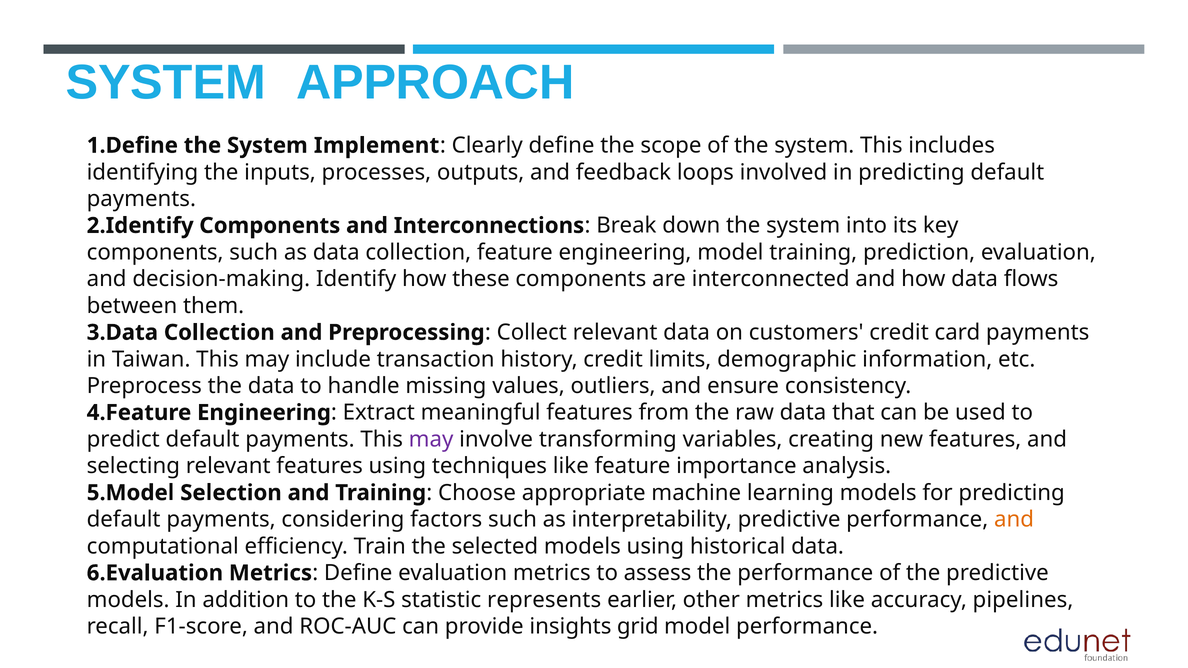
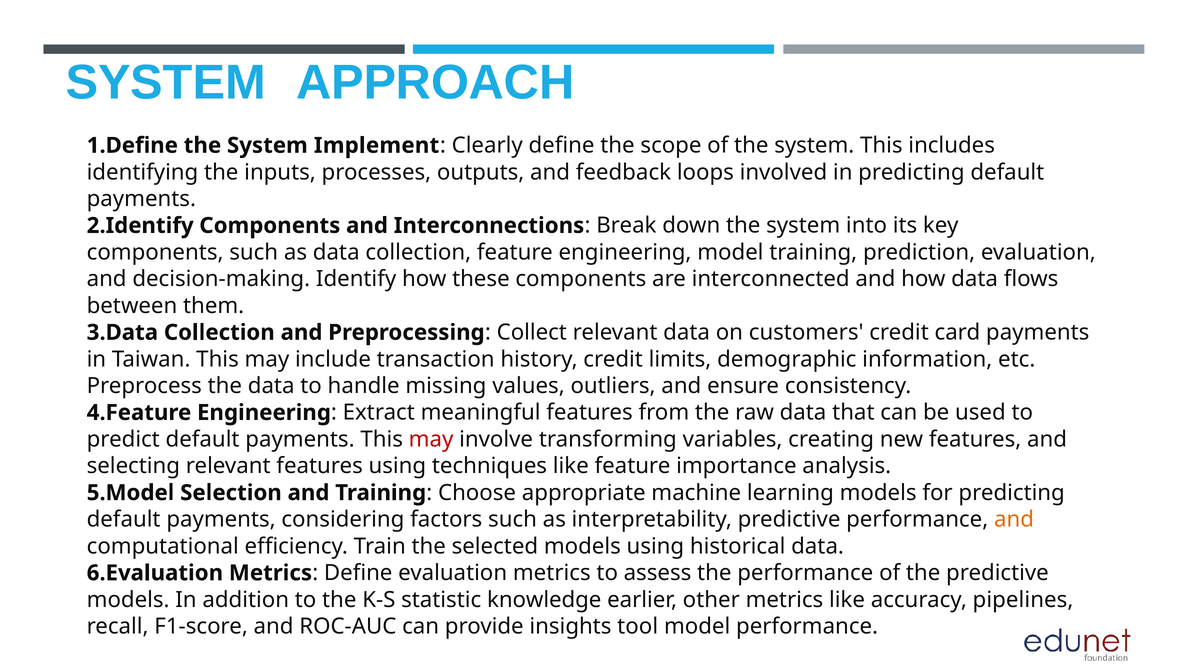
may at (431, 440) colour: purple -> red
represents: represents -> knowledge
grid: grid -> tool
